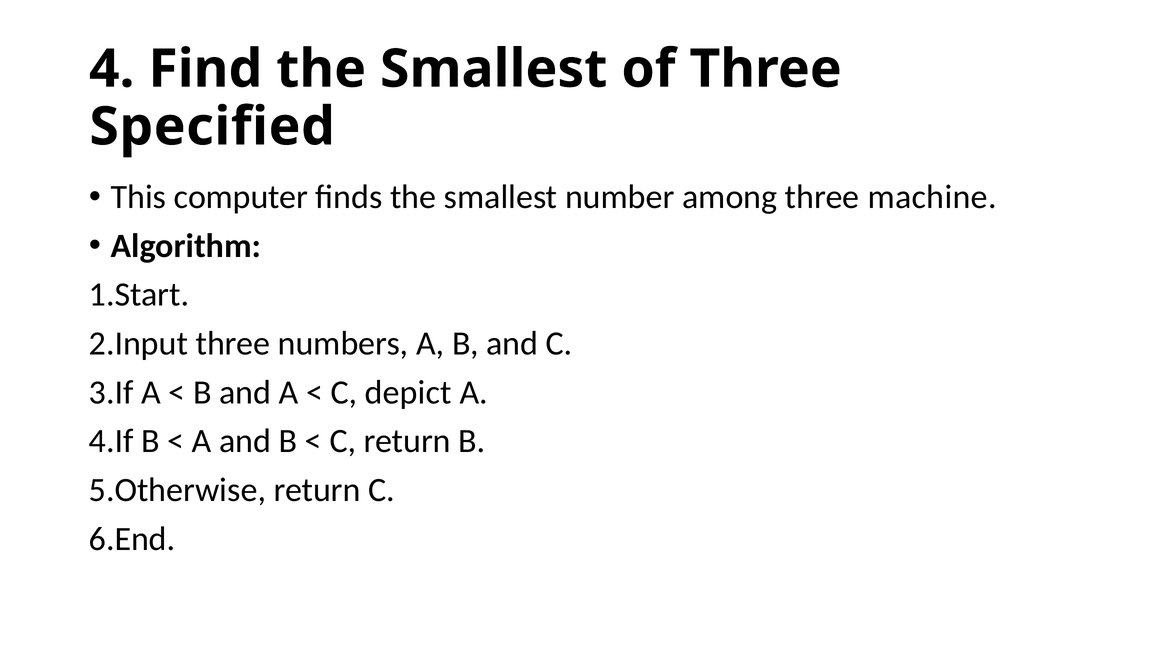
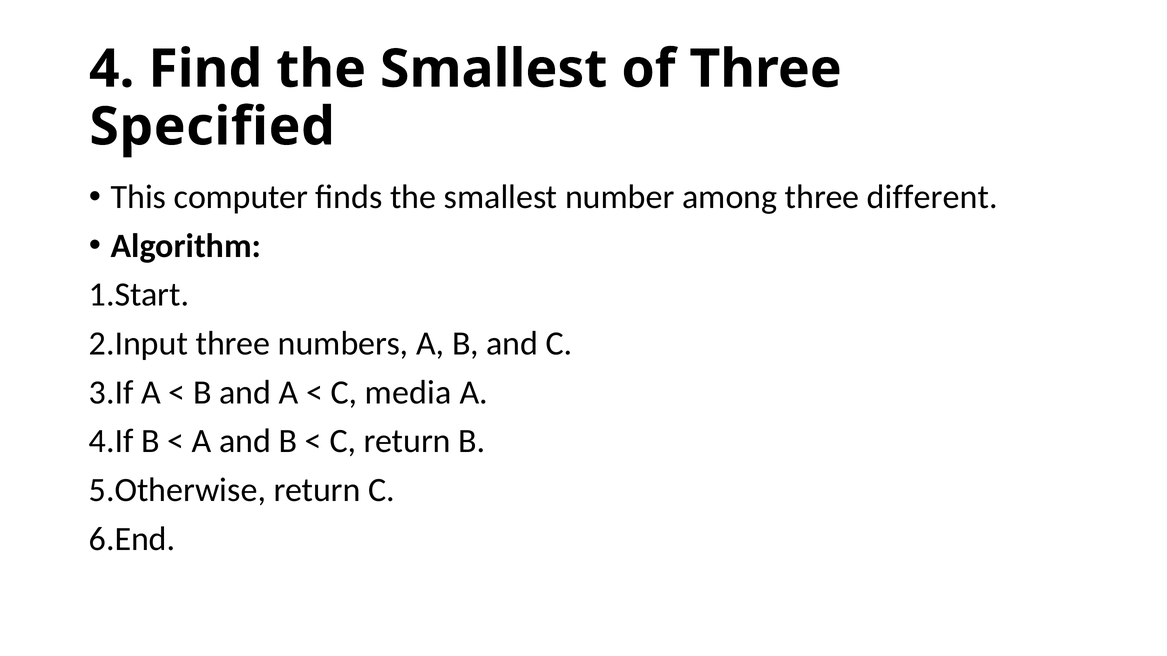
machine: machine -> different
depict: depict -> media
